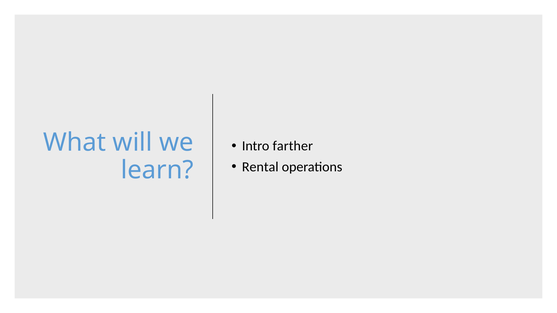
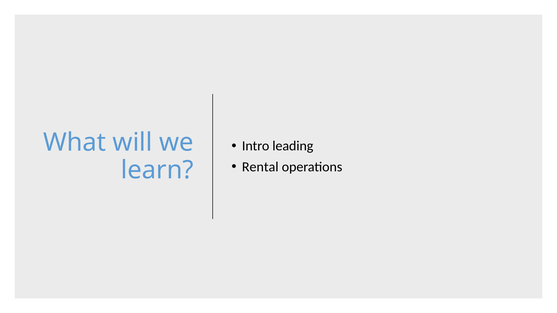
farther: farther -> leading
